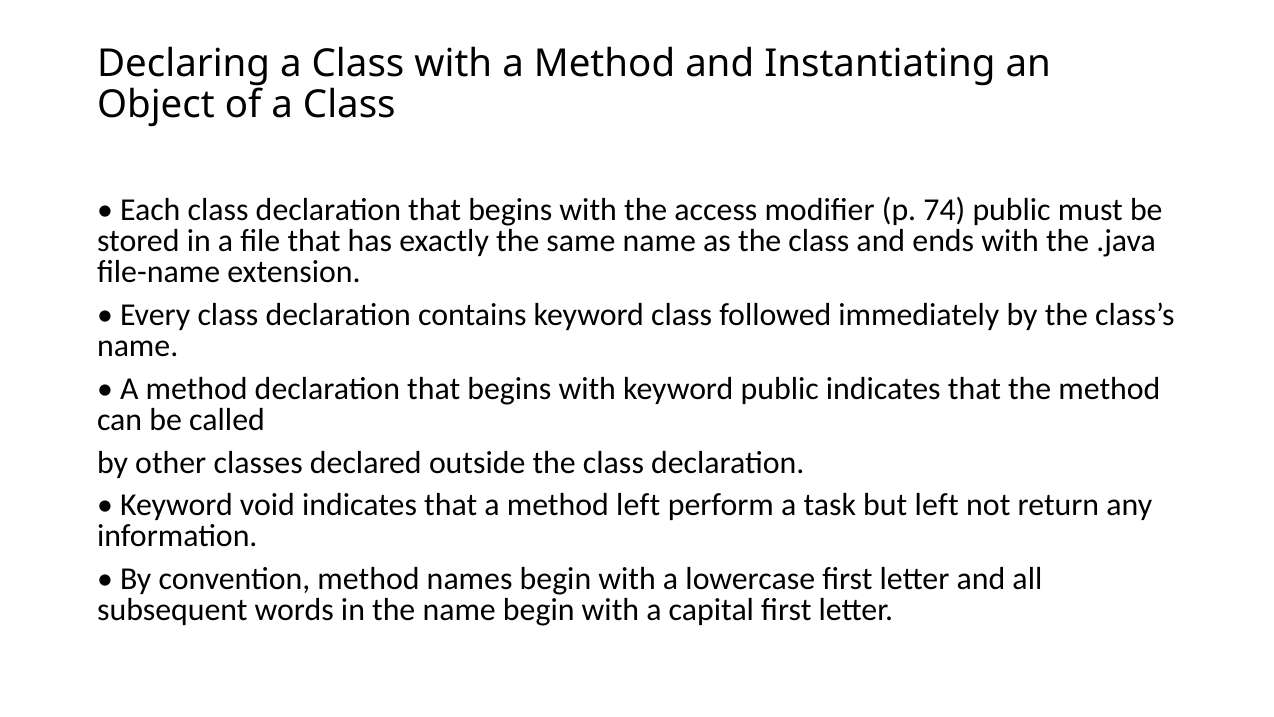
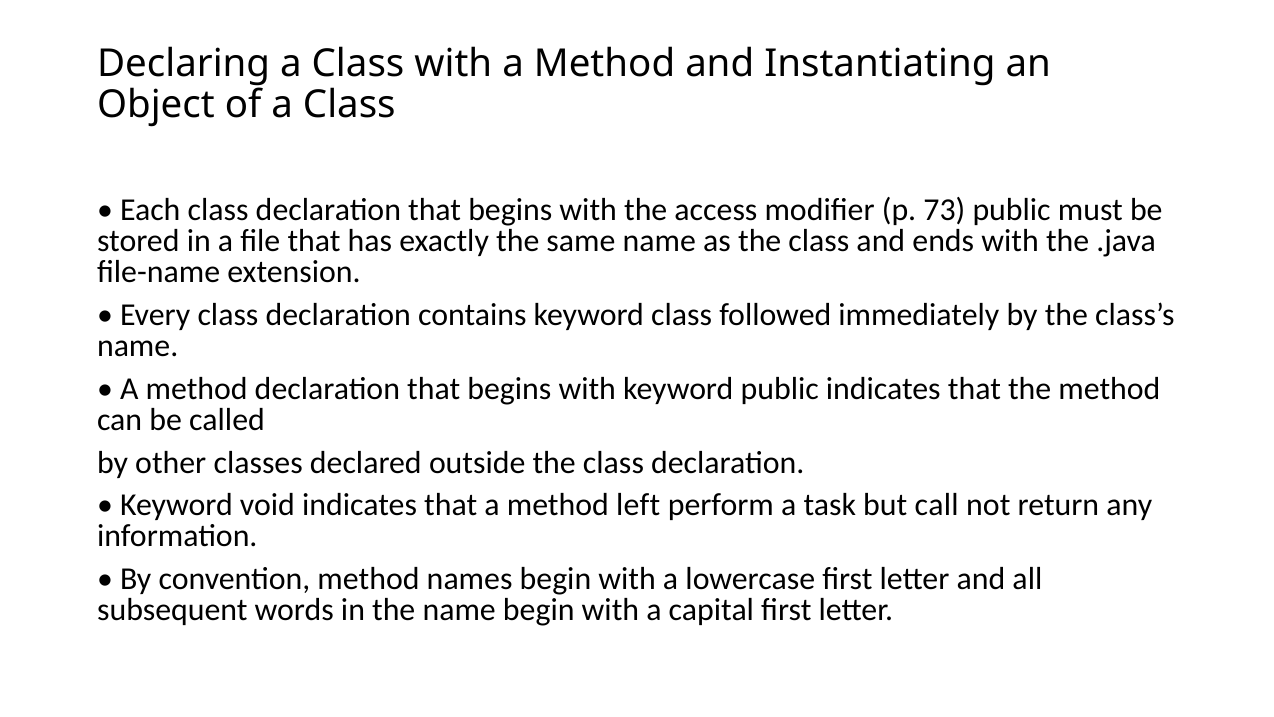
74: 74 -> 73
but left: left -> call
